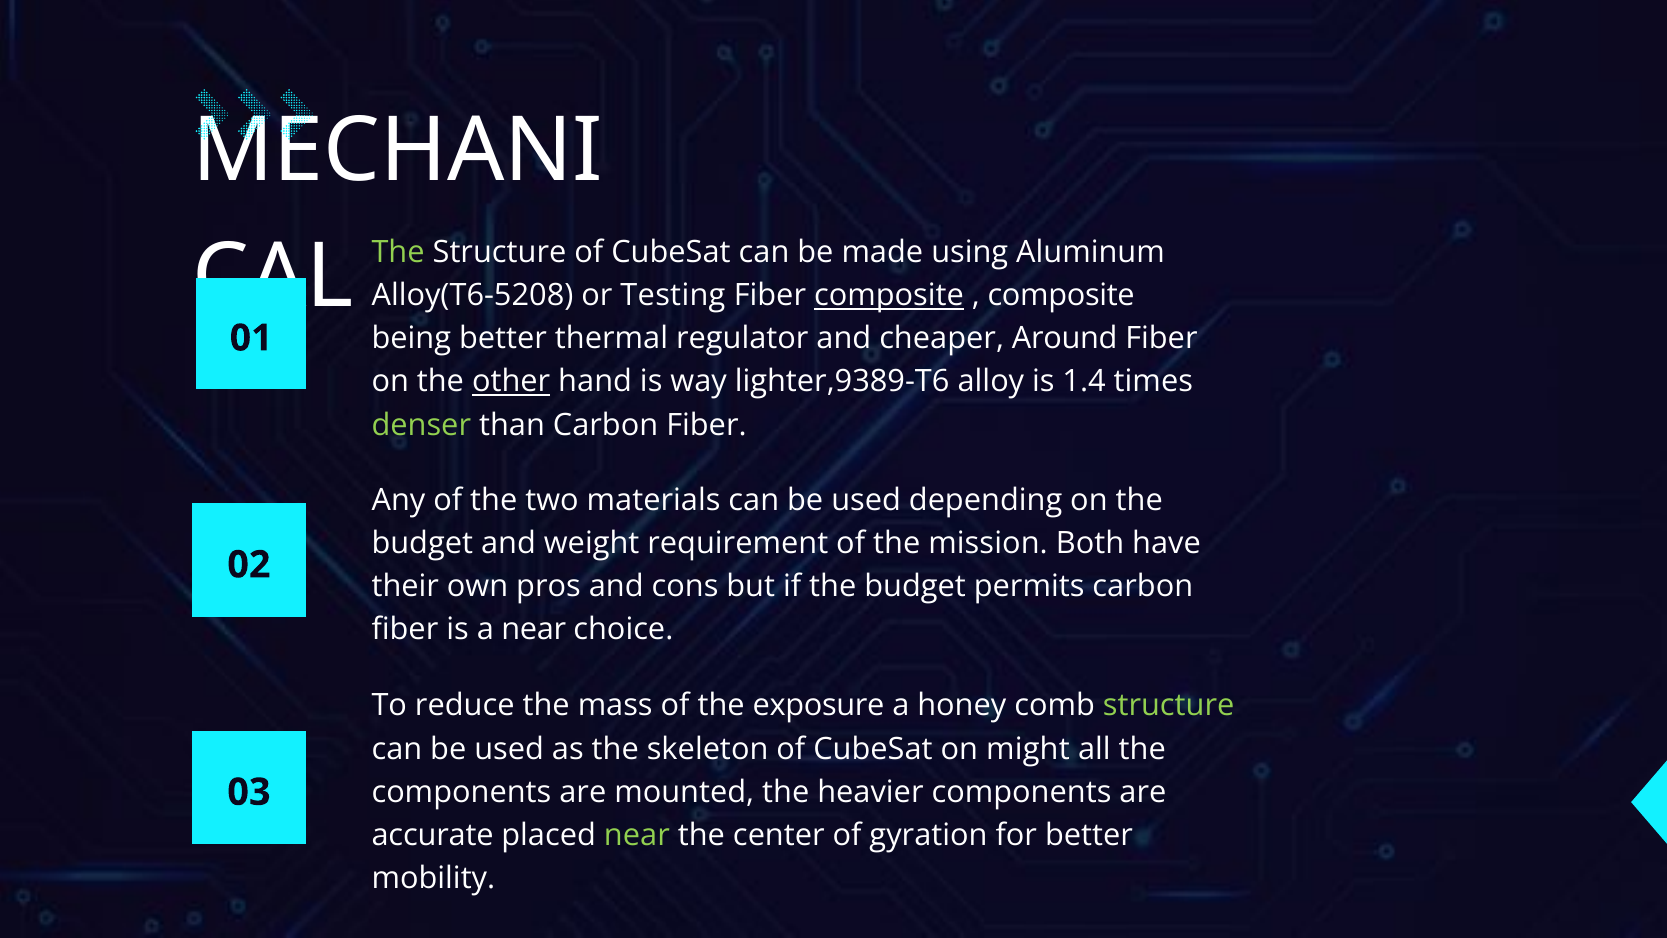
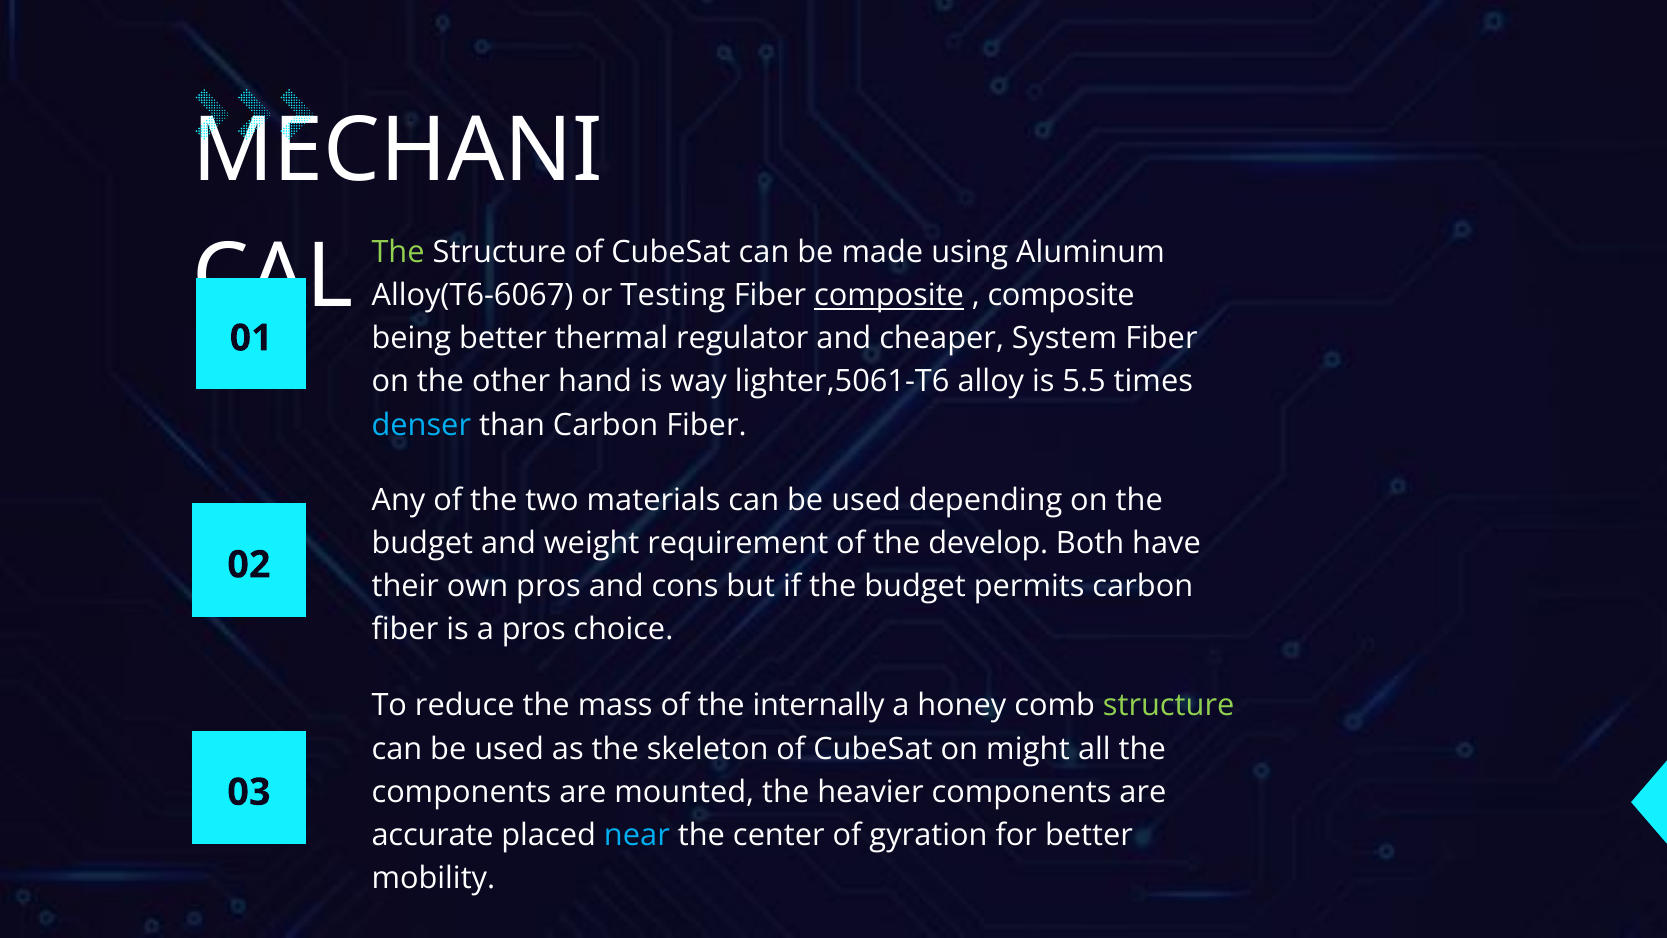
Alloy(T6-5208: Alloy(T6-5208 -> Alloy(T6-6067
Around: Around -> System
other underline: present -> none
lighter,9389-T6: lighter,9389-T6 -> lighter,5061-T6
1.4: 1.4 -> 5.5
denser colour: light green -> light blue
mission: mission -> develop
a near: near -> pros
exposure: exposure -> internally
near at (637, 835) colour: light green -> light blue
